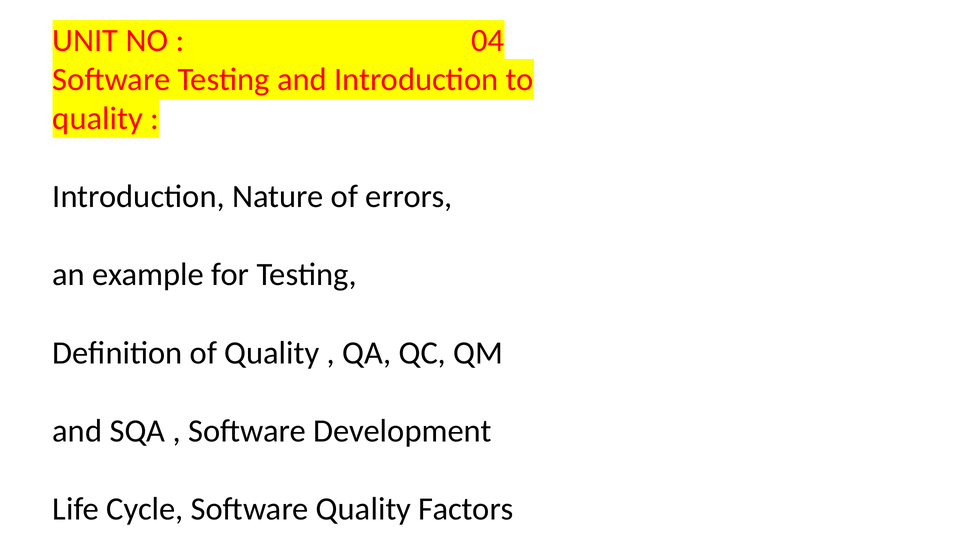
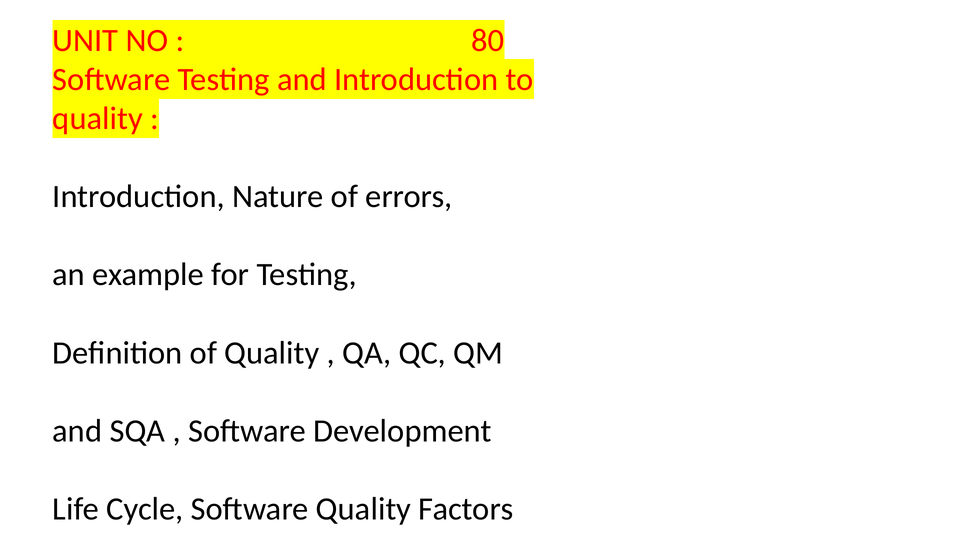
04: 04 -> 80
